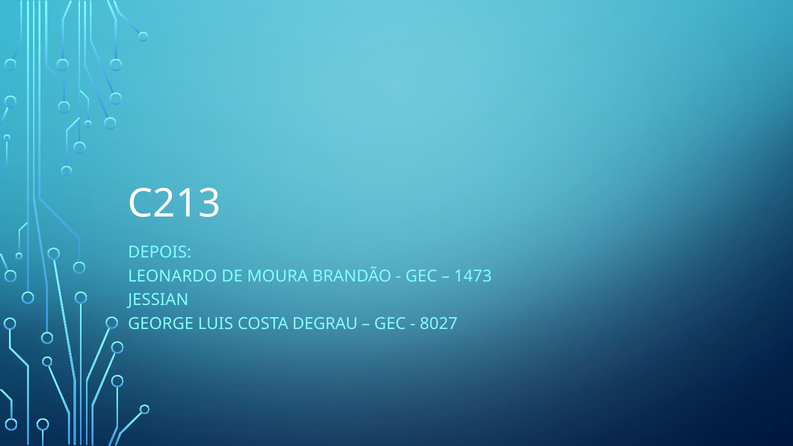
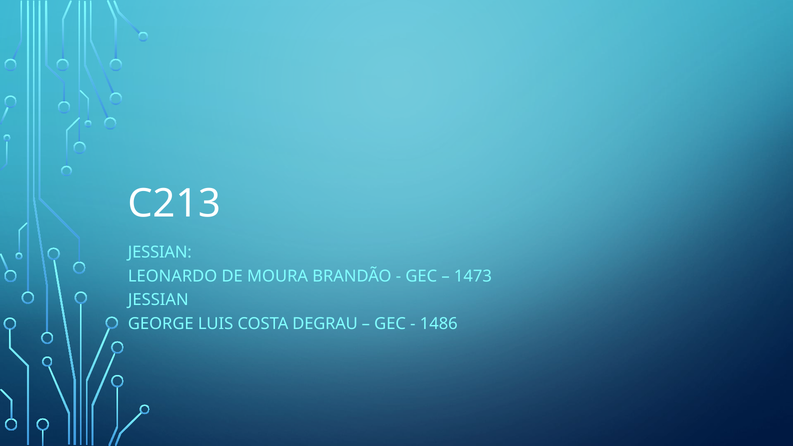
DEPOIS at (160, 252): DEPOIS -> JESSIAN
8027: 8027 -> 1486
